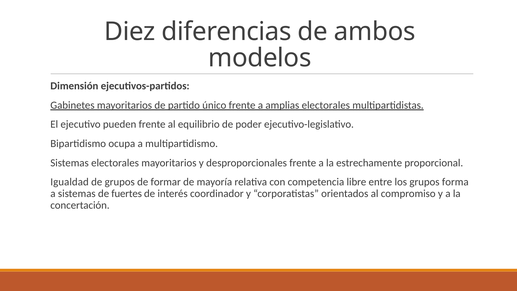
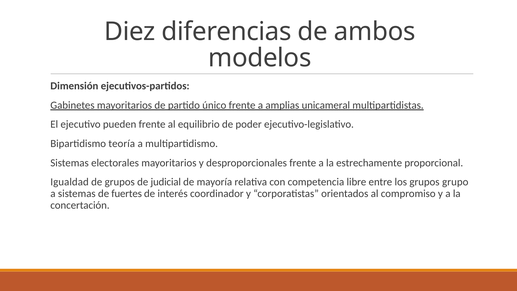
amplias electorales: electorales -> unicameral
ocupa: ocupa -> teoría
formar: formar -> judicial
forma: forma -> grupo
